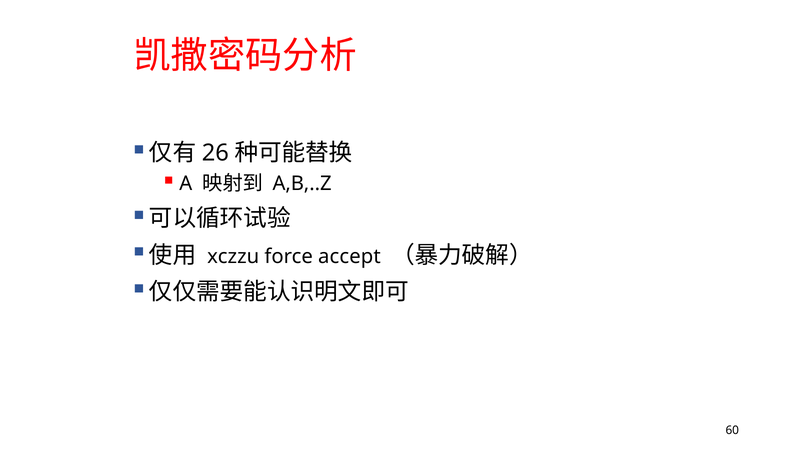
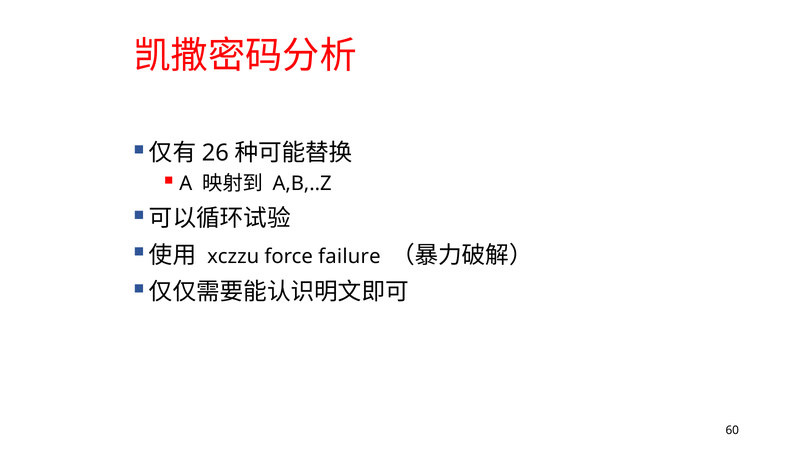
accept: accept -> failure
